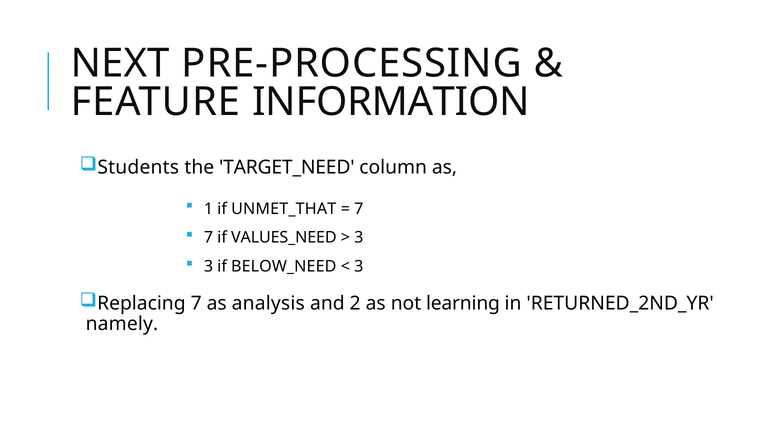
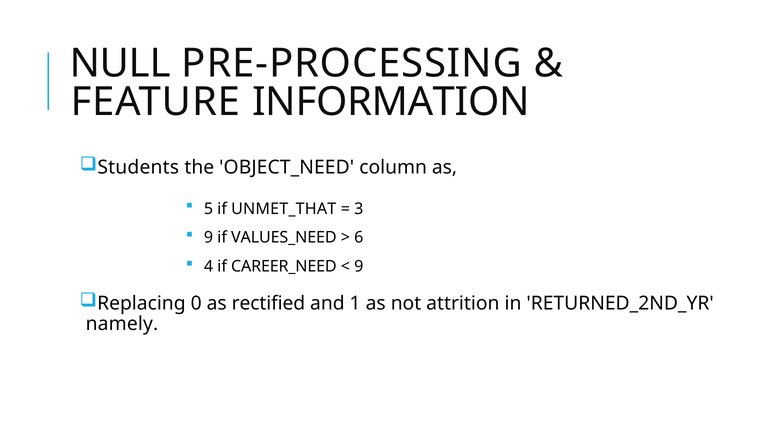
NEXT: NEXT -> NULL
TARGET_NEED: TARGET_NEED -> OBJECT_NEED
1: 1 -> 5
7 at (359, 209): 7 -> 3
7 at (208, 237): 7 -> 9
3 at (359, 237): 3 -> 6
3 at (208, 266): 3 -> 4
BELOW_NEED: BELOW_NEED -> CAREER_NEED
3 at (359, 266): 3 -> 9
Replacing 7: 7 -> 0
analysis: analysis -> rectified
2: 2 -> 1
learning: learning -> attrition
